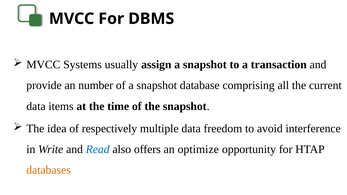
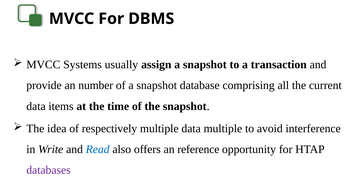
data freedom: freedom -> multiple
optimize: optimize -> reference
databases colour: orange -> purple
